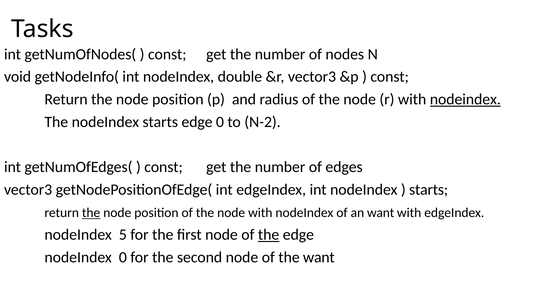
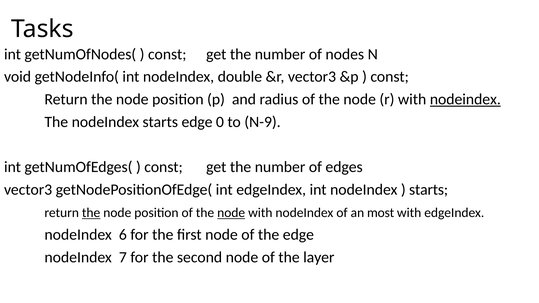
N-2: N-2 -> N-9
node at (231, 213) underline: none -> present
an want: want -> most
5: 5 -> 6
the at (269, 235) underline: present -> none
nodeIndex 0: 0 -> 7
the want: want -> layer
